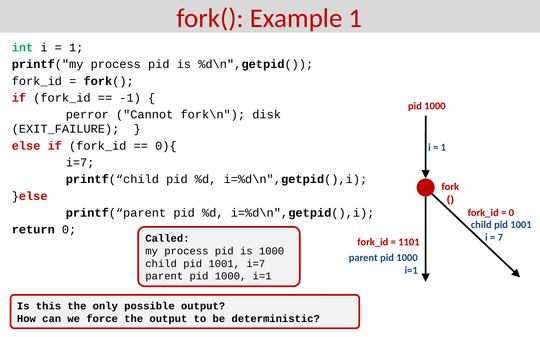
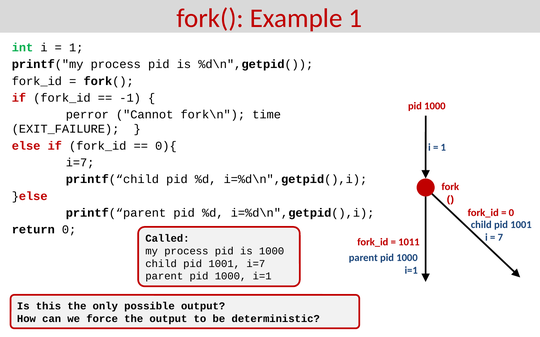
disk: disk -> time
1101: 1101 -> 1011
